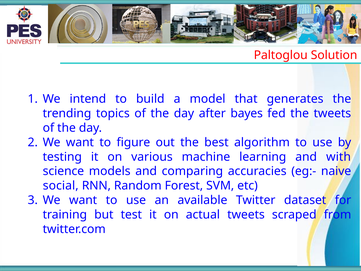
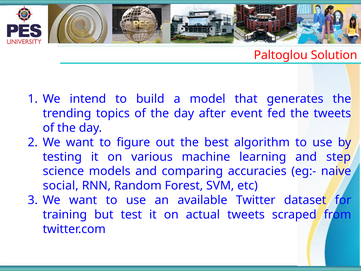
bayes: bayes -> event
with: with -> step
